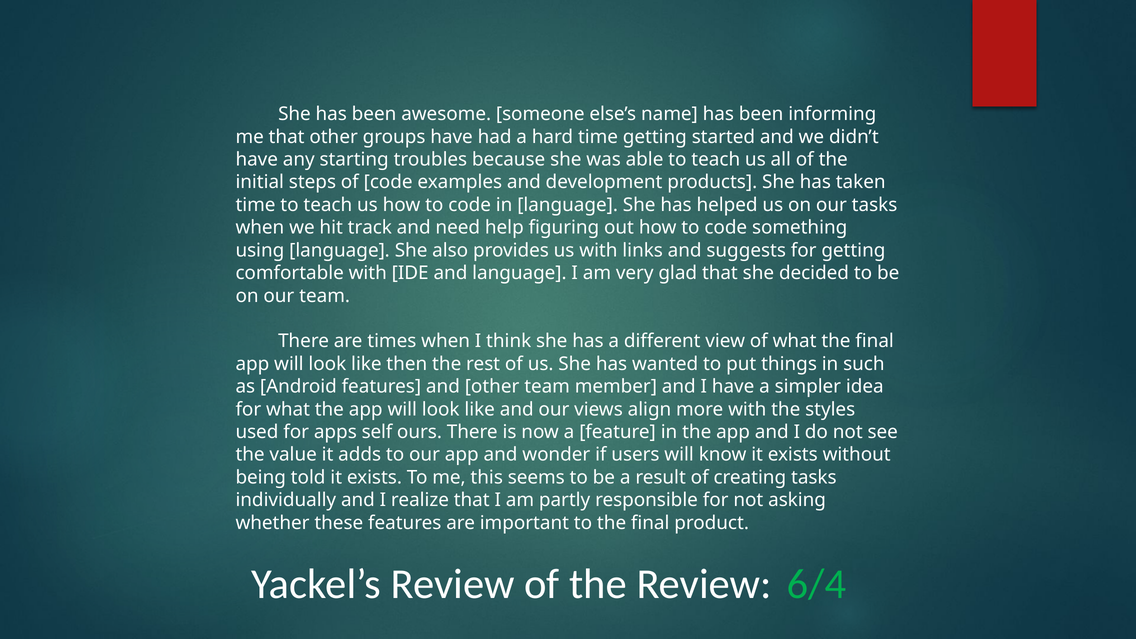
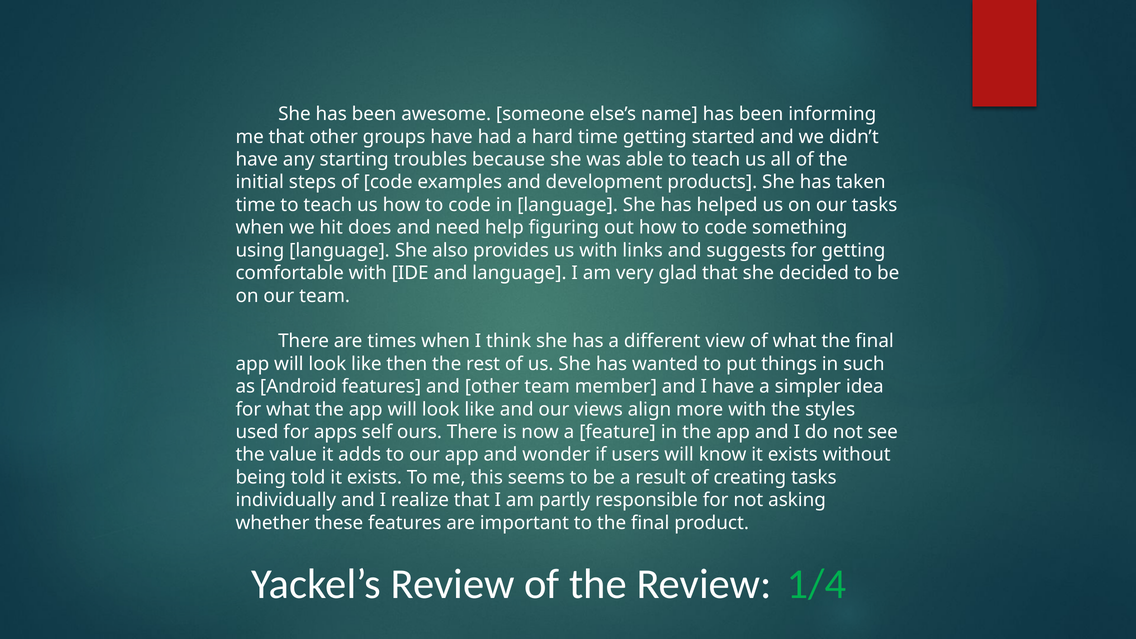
track: track -> does
6/4: 6/4 -> 1/4
